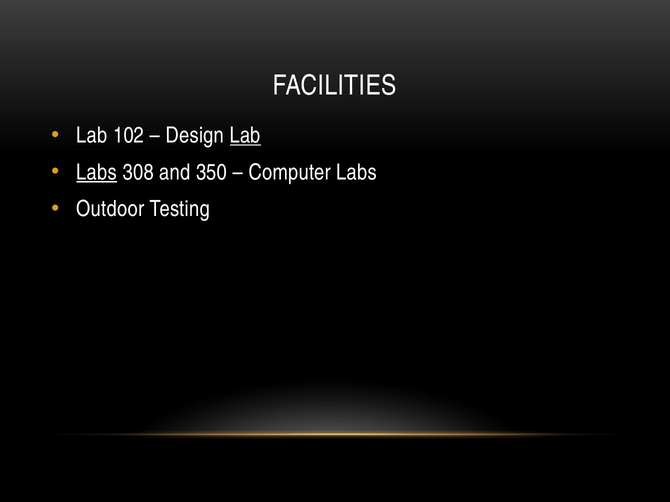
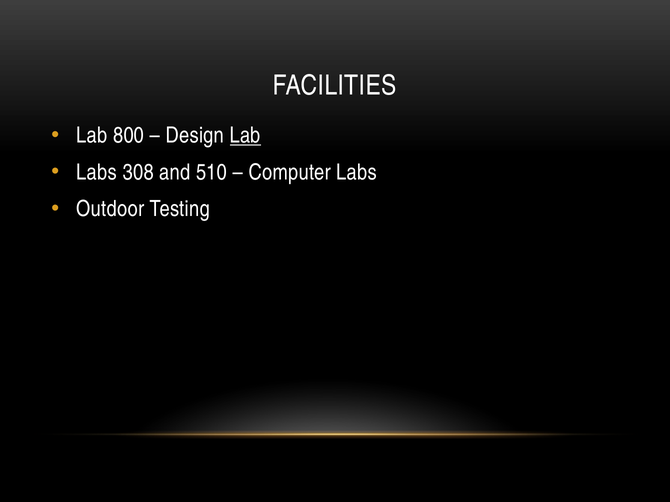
102: 102 -> 800
Labs at (97, 172) underline: present -> none
350: 350 -> 510
